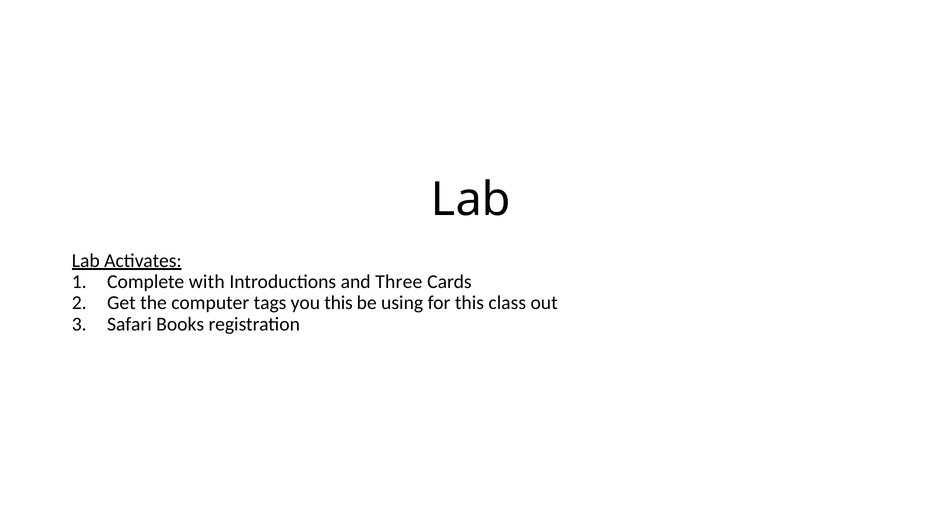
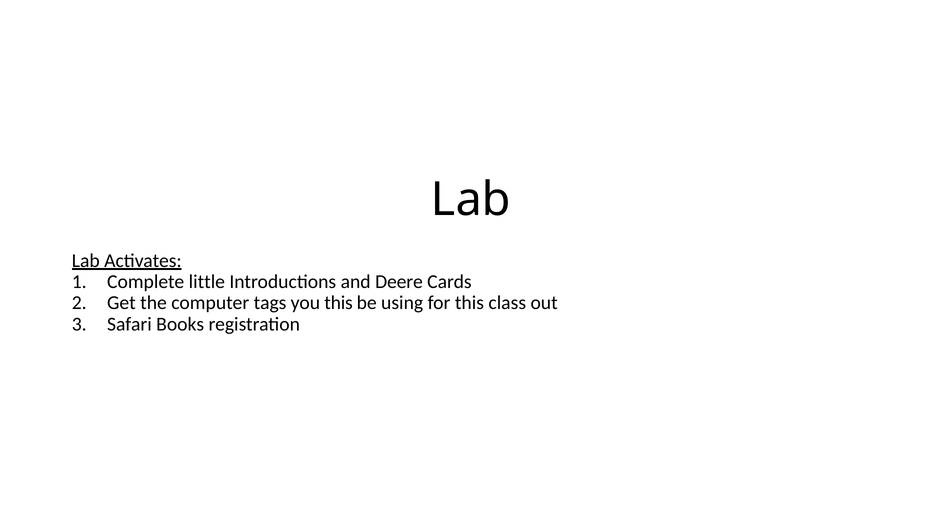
with: with -> little
Three: Three -> Deere
